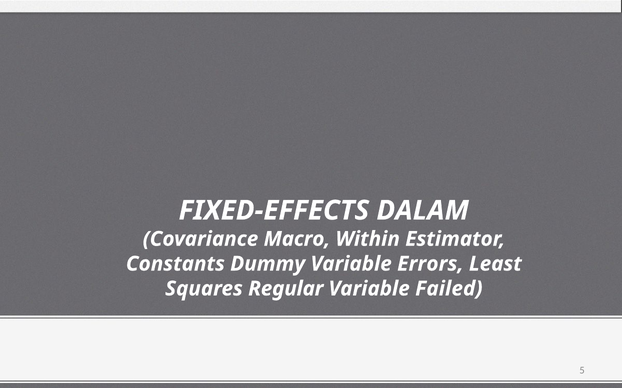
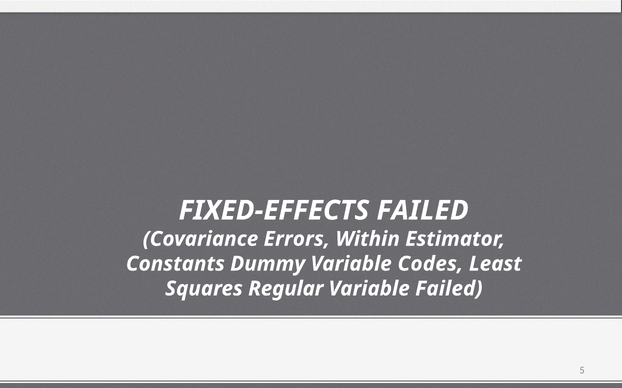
FIXED-EFFECTS DALAM: DALAM -> FAILED
Macro: Macro -> Errors
Errors: Errors -> Codes
